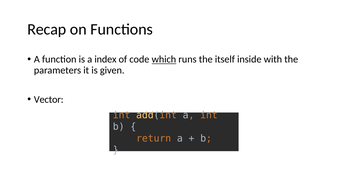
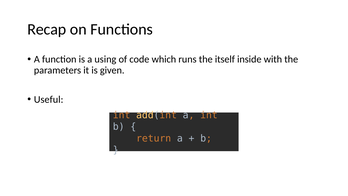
index: index -> using
which underline: present -> none
Vector: Vector -> Useful
